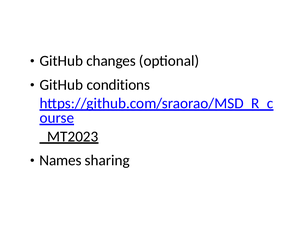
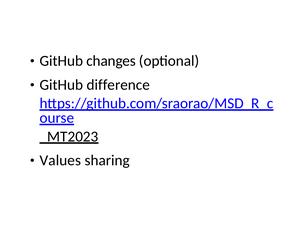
conditions: conditions -> difference
Names: Names -> Values
